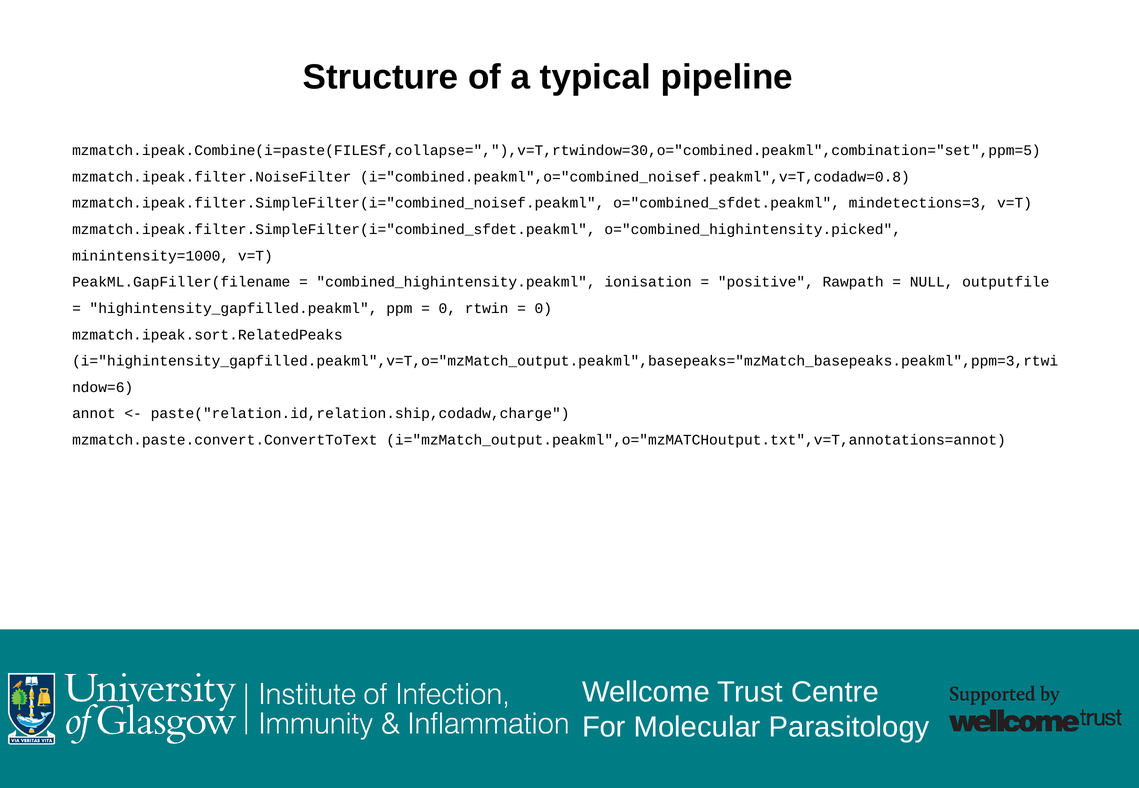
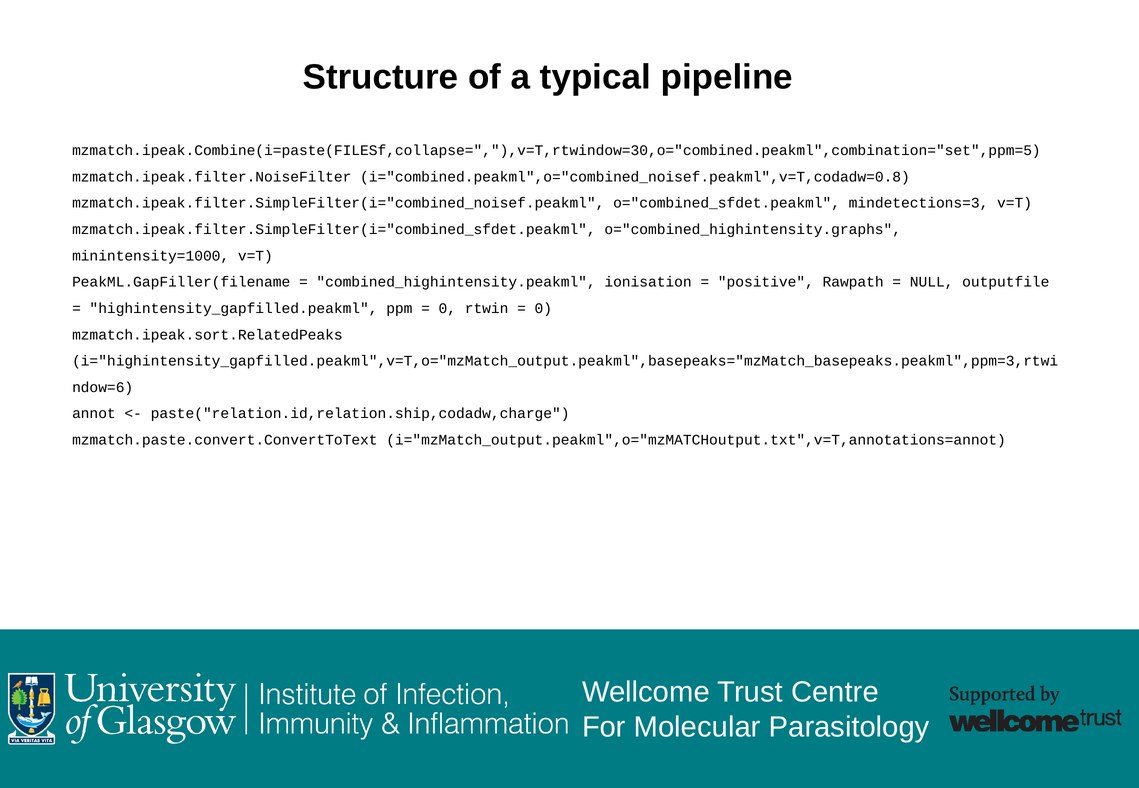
o="combined_highintensity.picked: o="combined_highintensity.picked -> o="combined_highintensity.graphs
